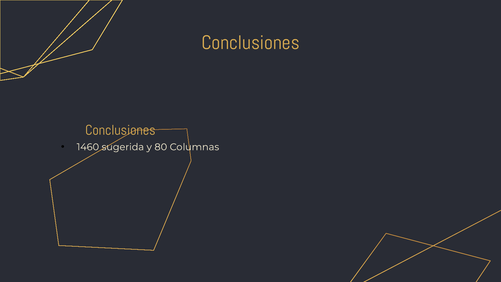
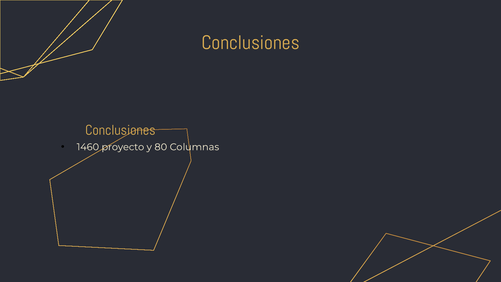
sugerida: sugerida -> proyecto
